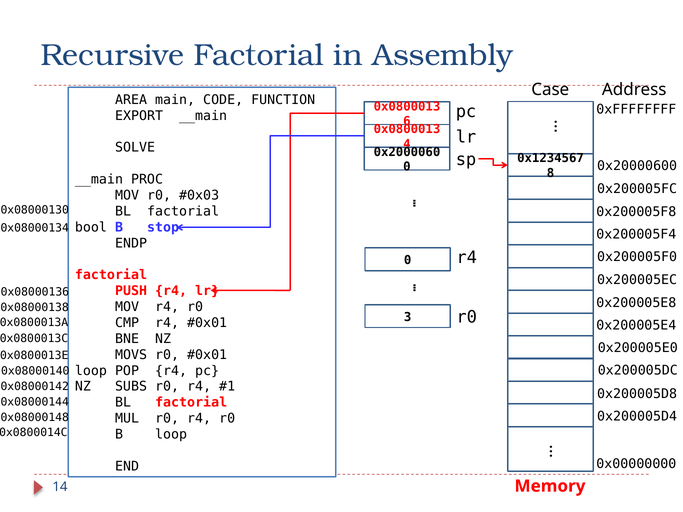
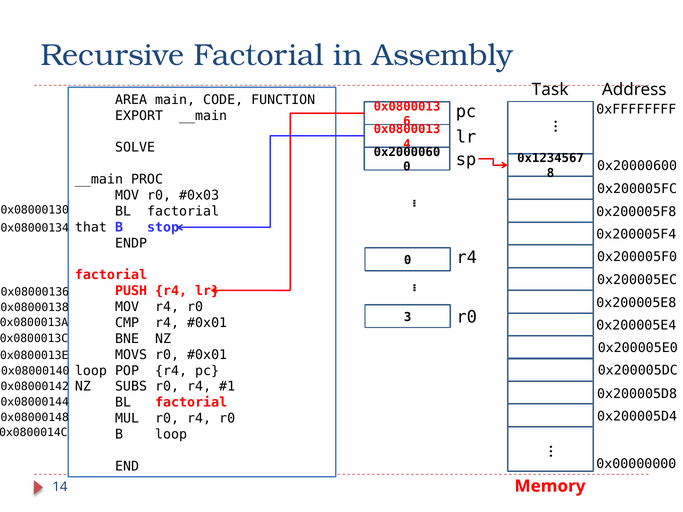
Case: Case -> Task
bool: bool -> that
